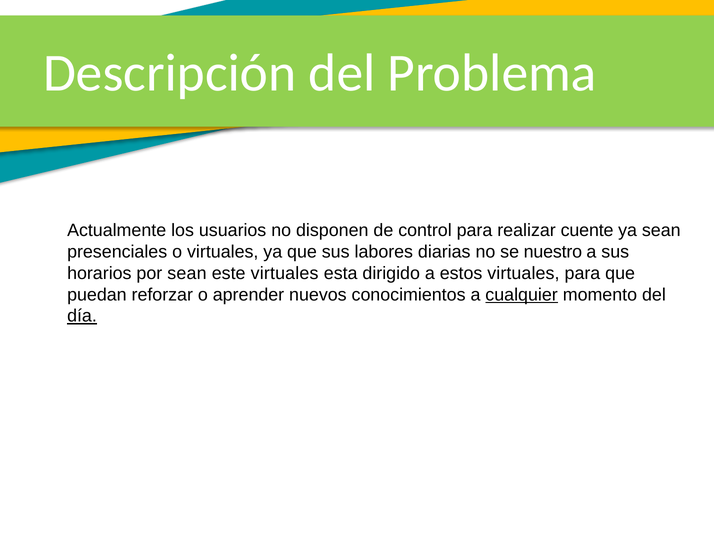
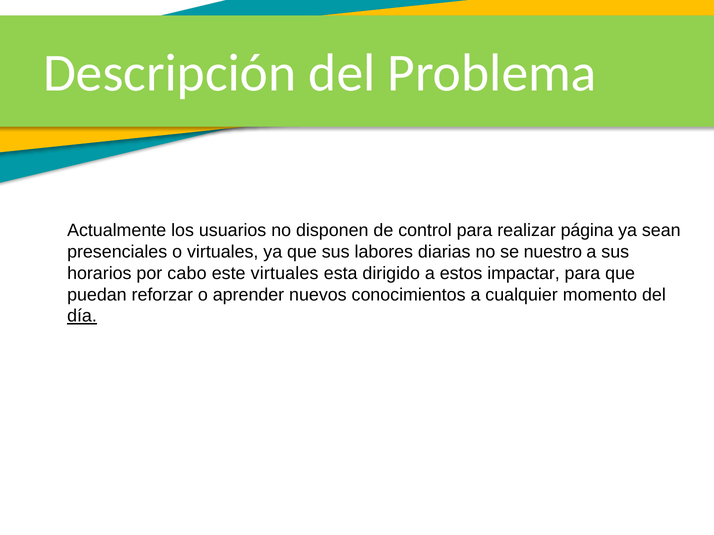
cuente: cuente -> página
por sean: sean -> cabo
estos virtuales: virtuales -> impactar
cualquier underline: present -> none
